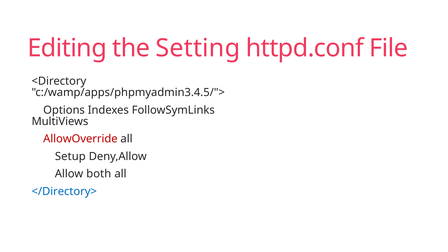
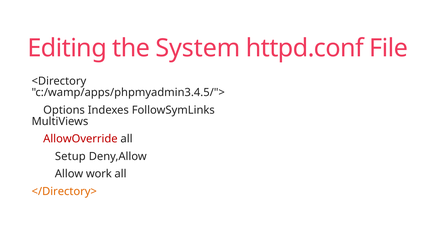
Setting: Setting -> System
both: both -> work
</Directory> colour: blue -> orange
